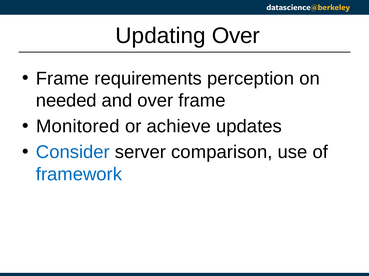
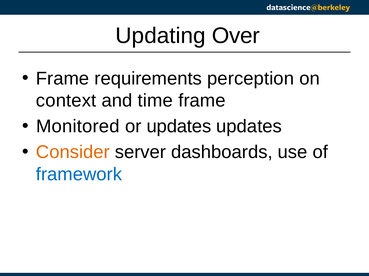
needed: needed -> context
and over: over -> time
or achieve: achieve -> updates
Consider colour: blue -> orange
comparison: comparison -> dashboards
